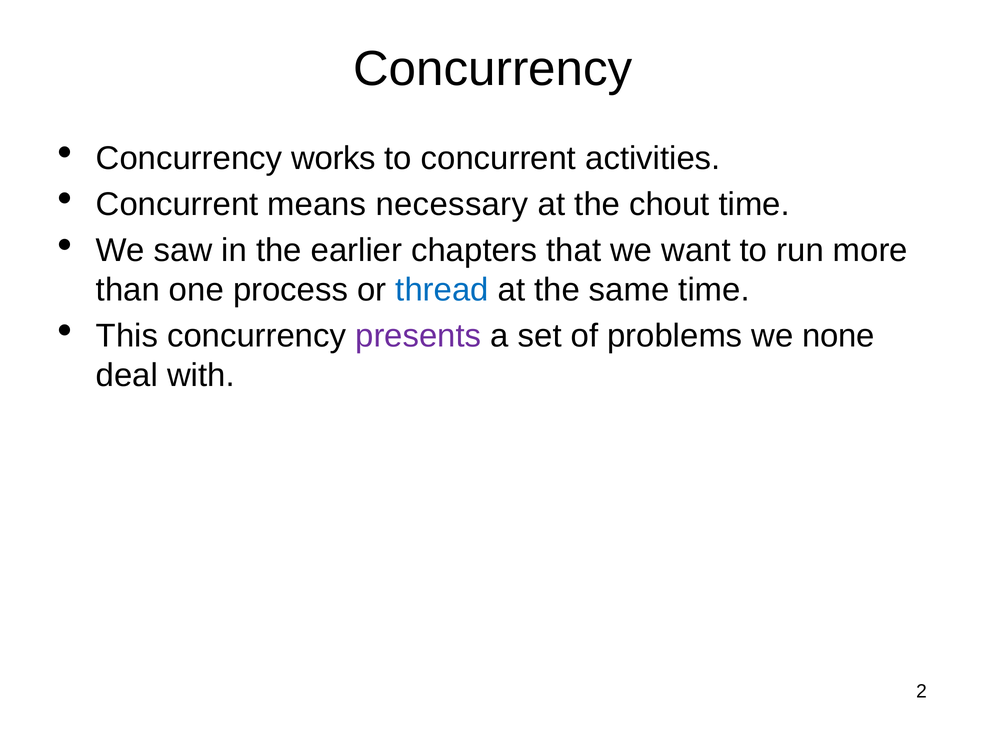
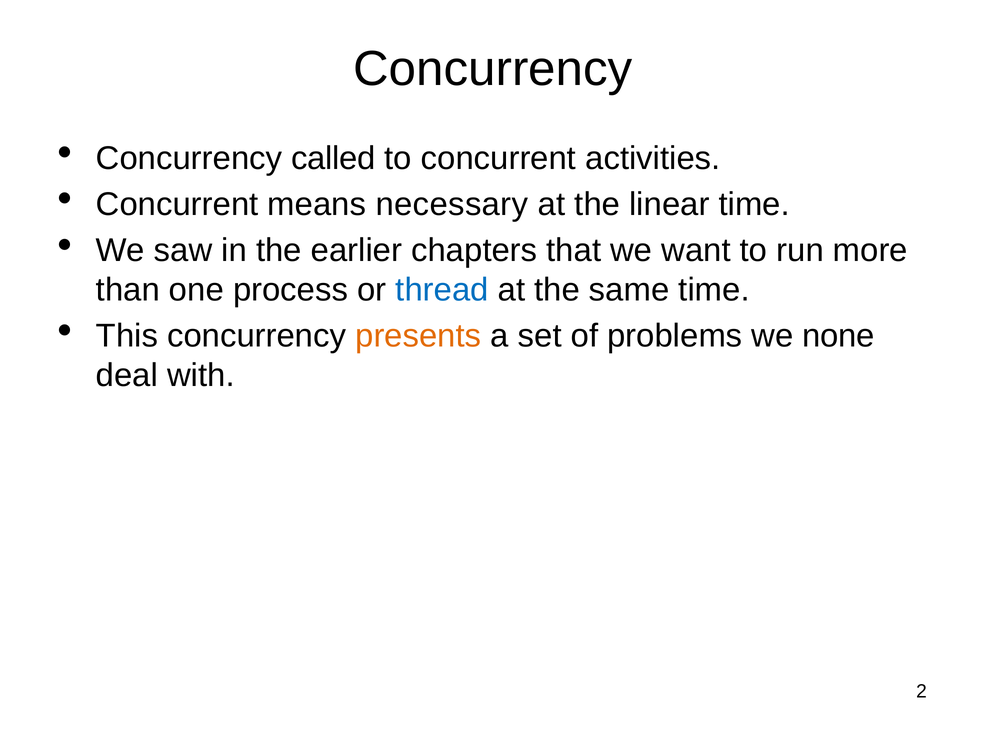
works: works -> called
chout: chout -> linear
presents colour: purple -> orange
